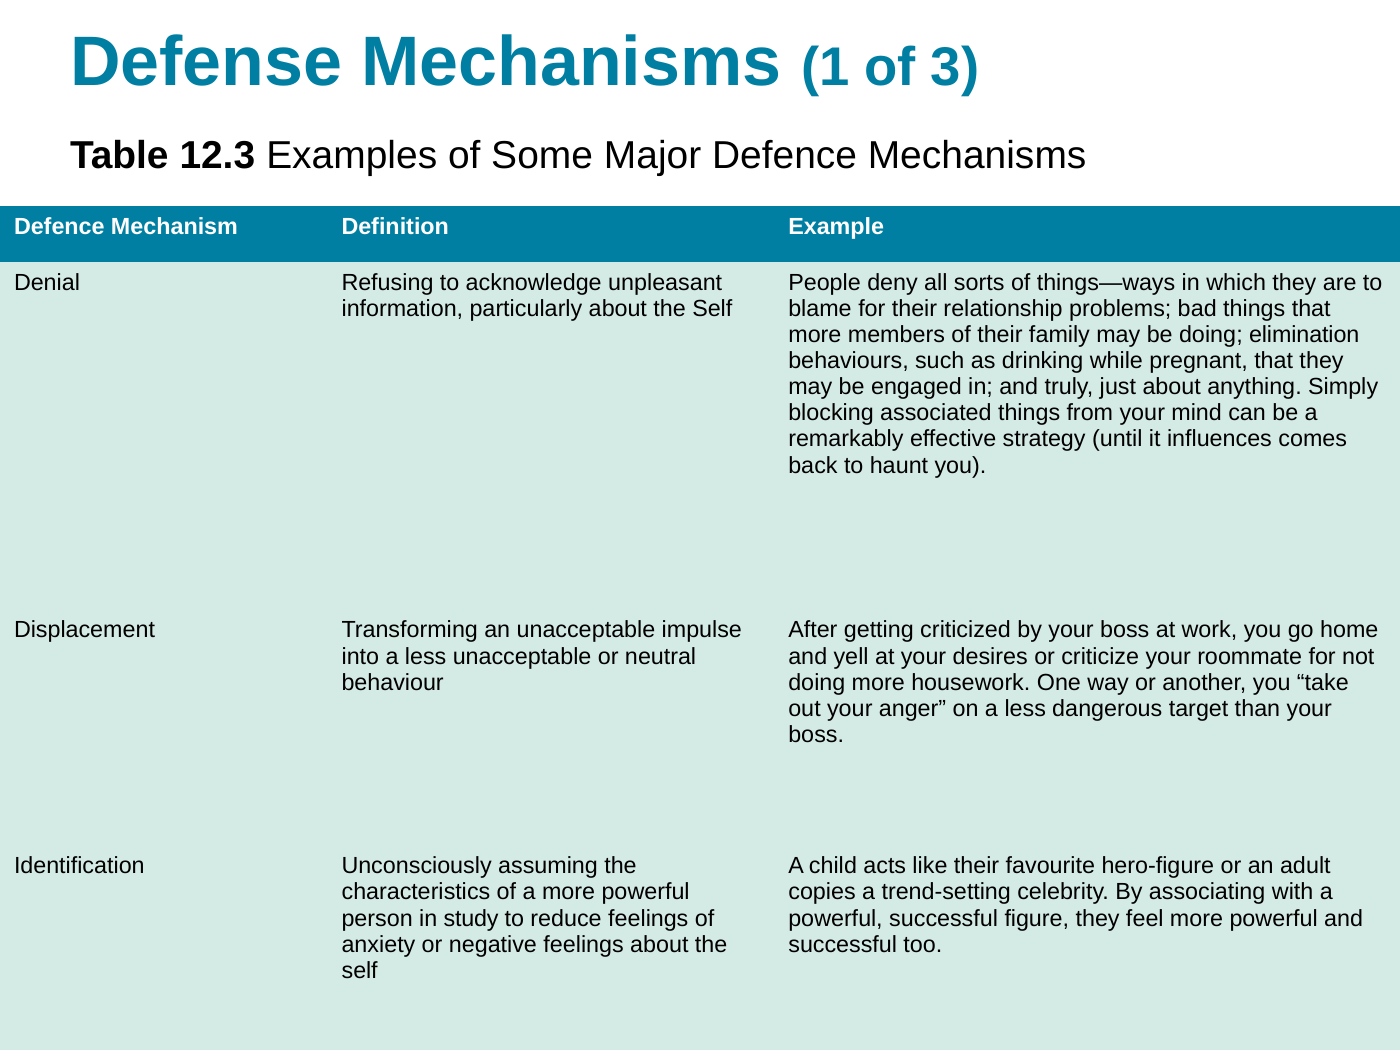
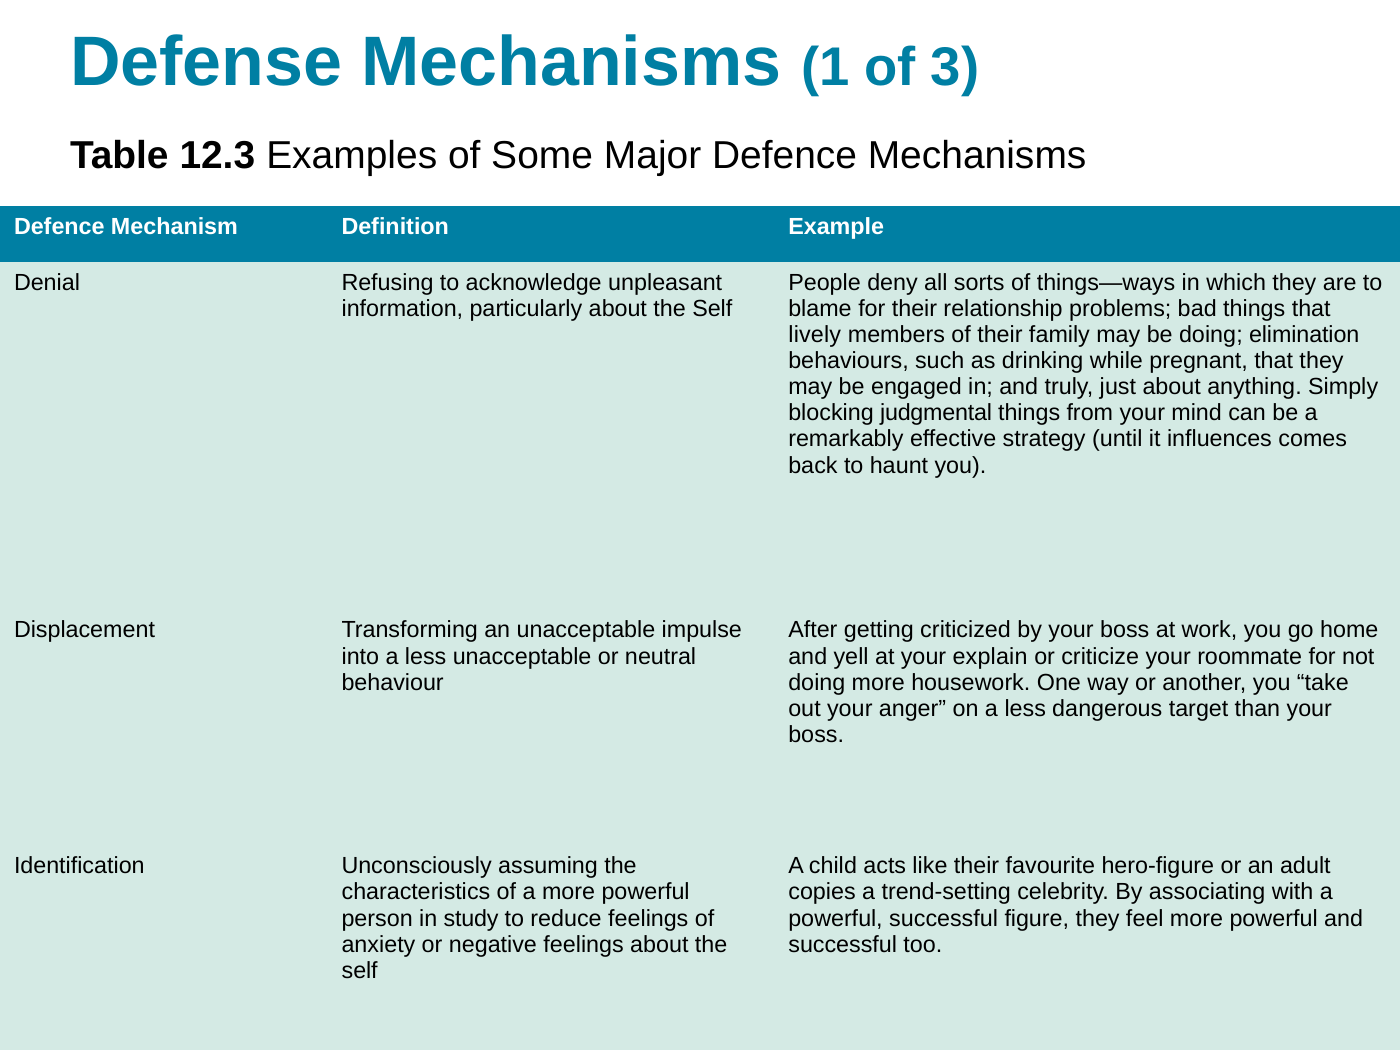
more at (815, 335): more -> lively
associated: associated -> judgmental
desires: desires -> explain
